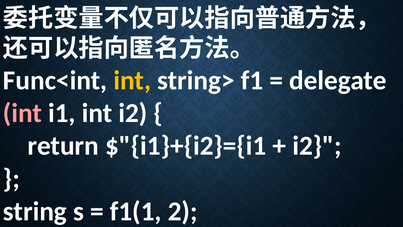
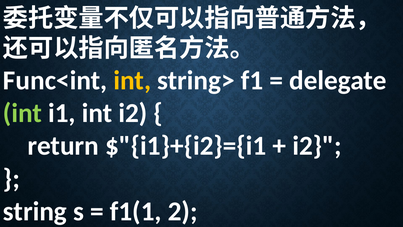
int at (23, 113) colour: pink -> light green
